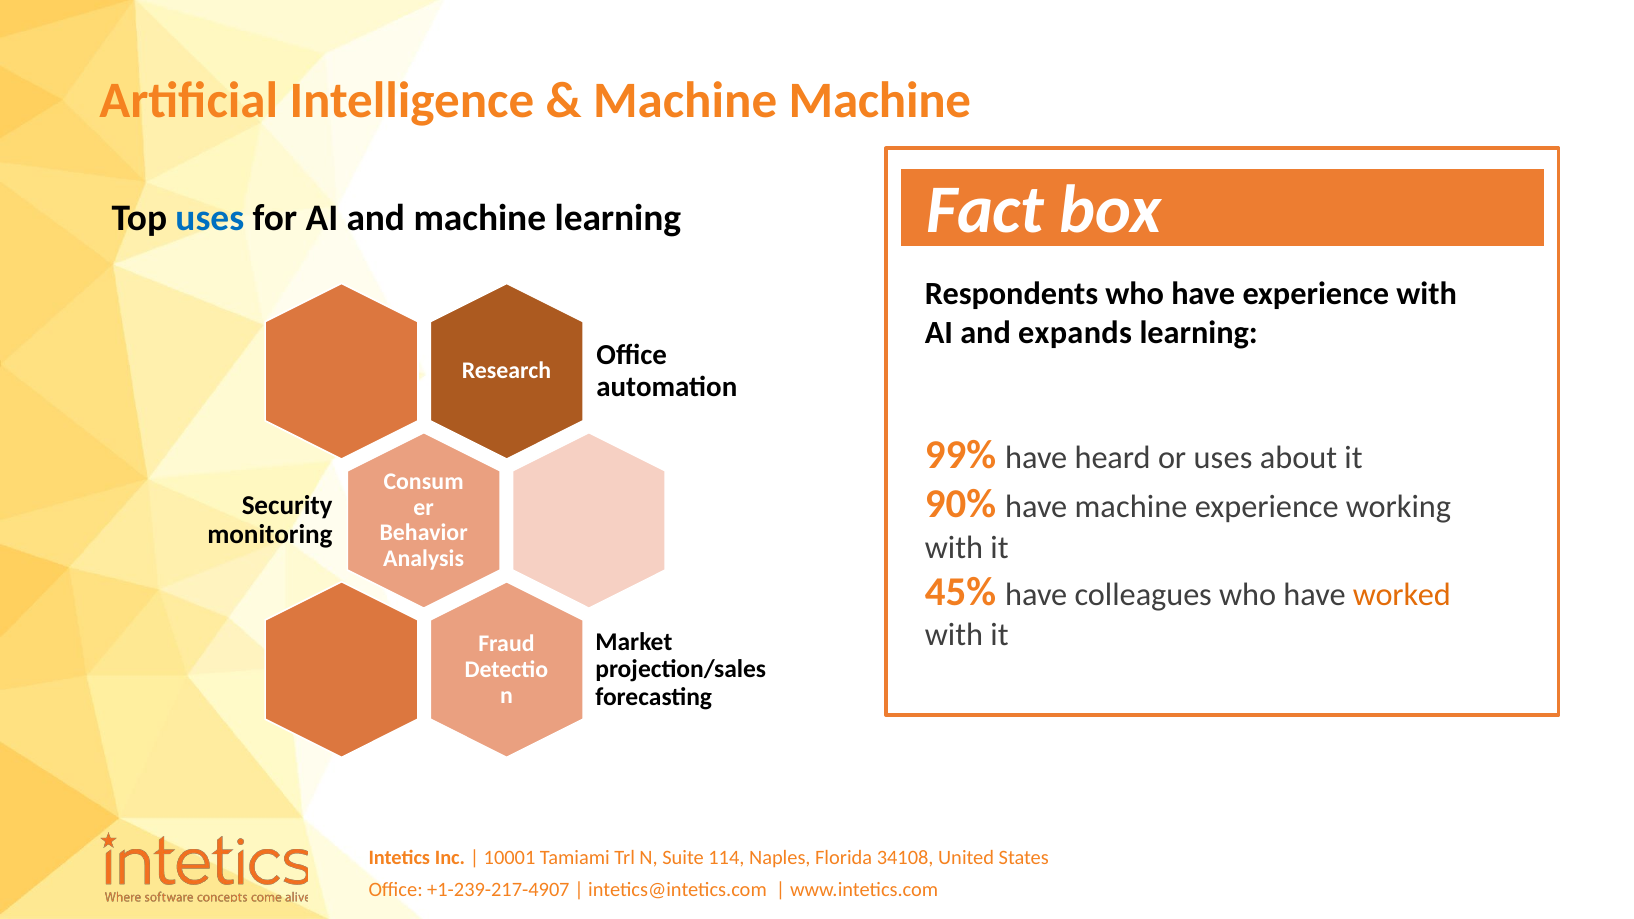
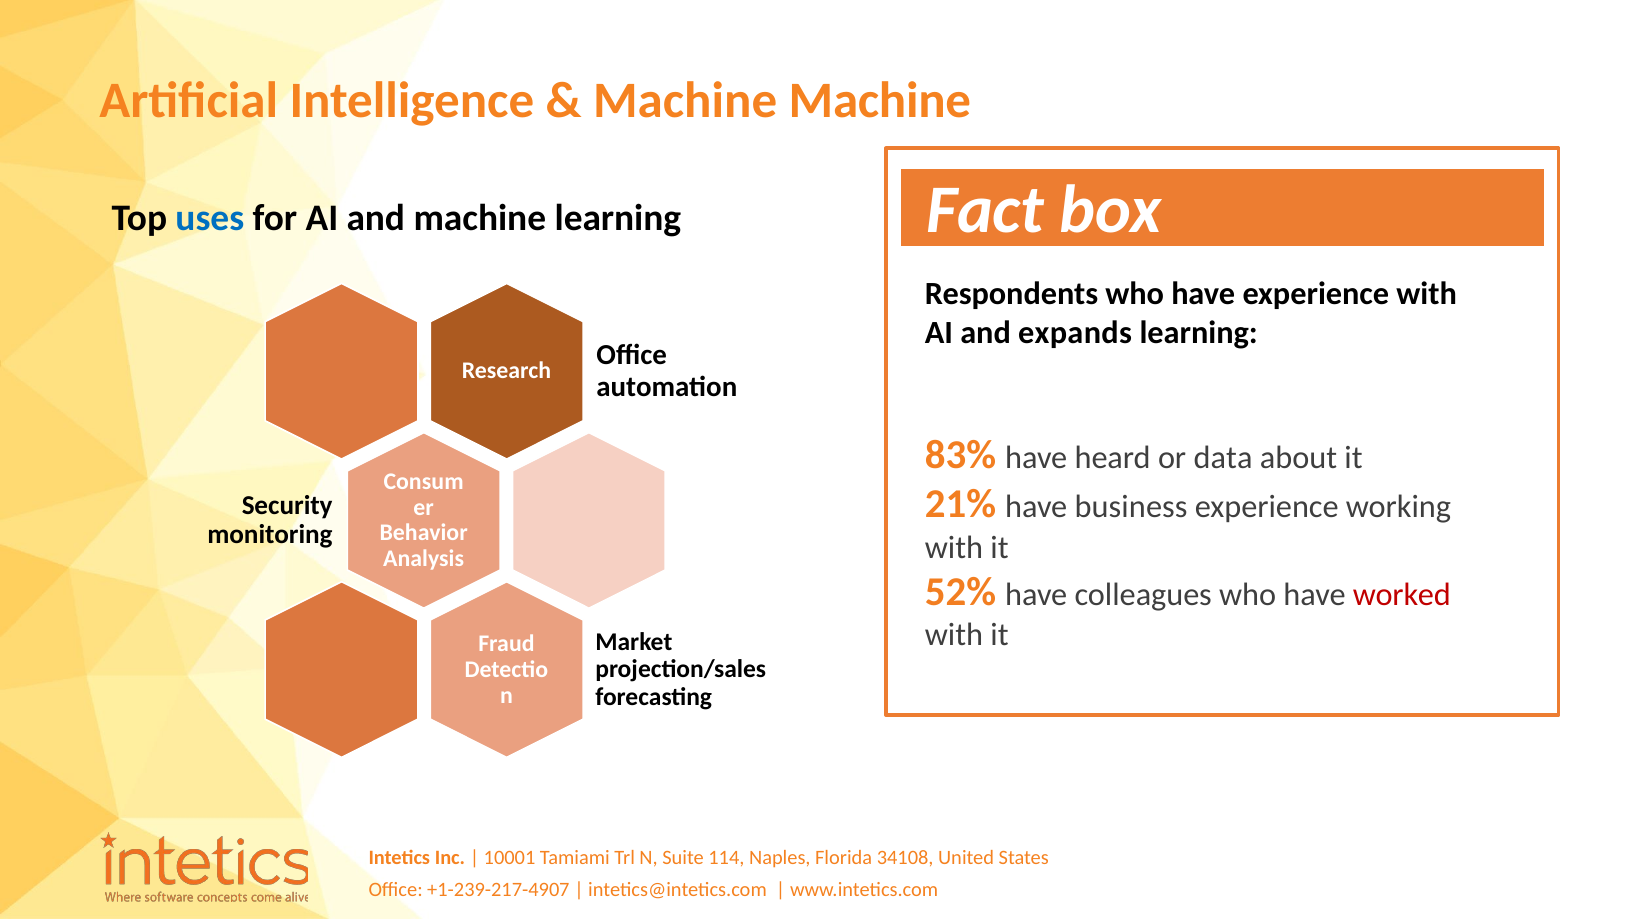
99%: 99% -> 83%
or uses: uses -> data
90%: 90% -> 21%
have machine: machine -> business
45%: 45% -> 52%
worked colour: orange -> red
